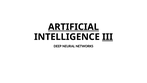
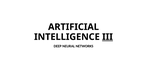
ARTIFICIAL underline: present -> none
